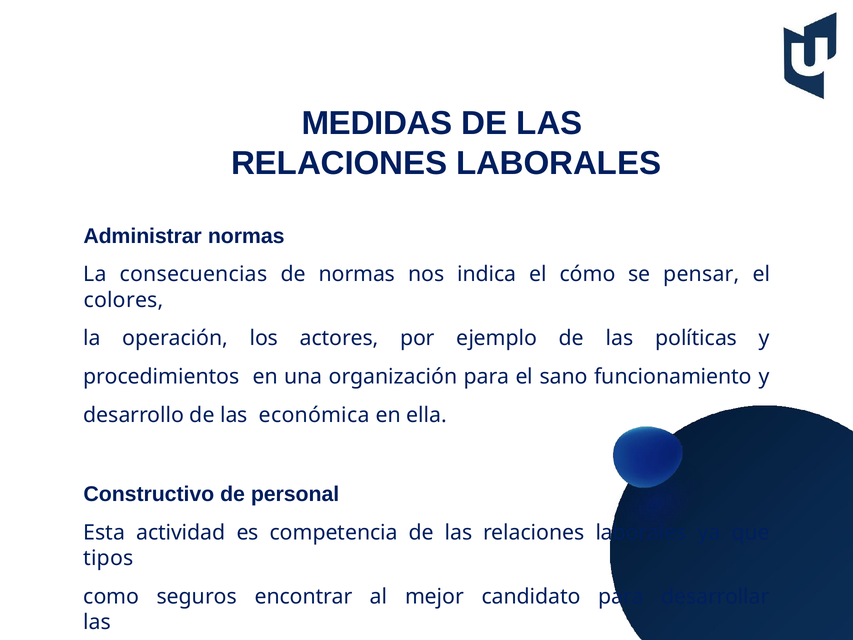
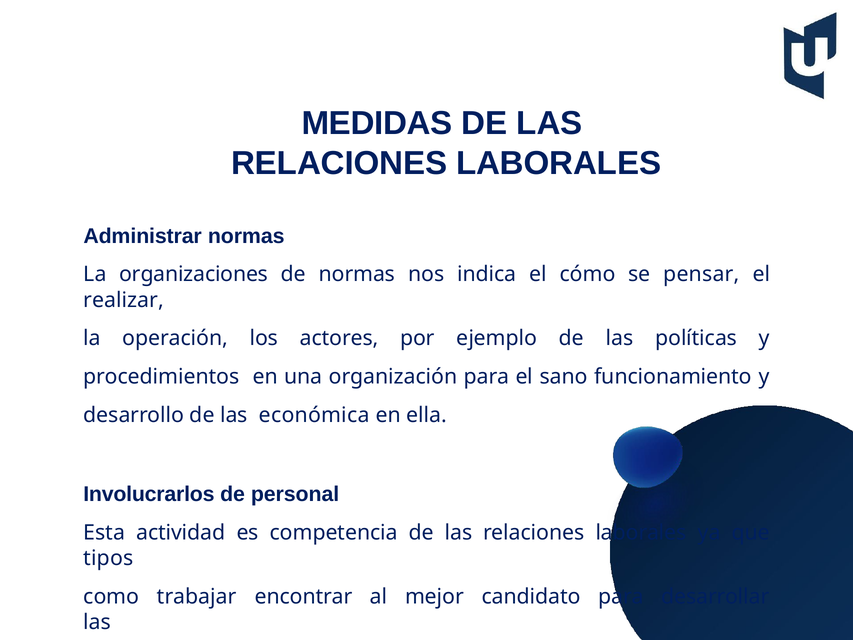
consecuencias: consecuencias -> organizaciones
colores: colores -> realizar
Constructivo: Constructivo -> Involucrarlos
seguros: seguros -> trabajar
